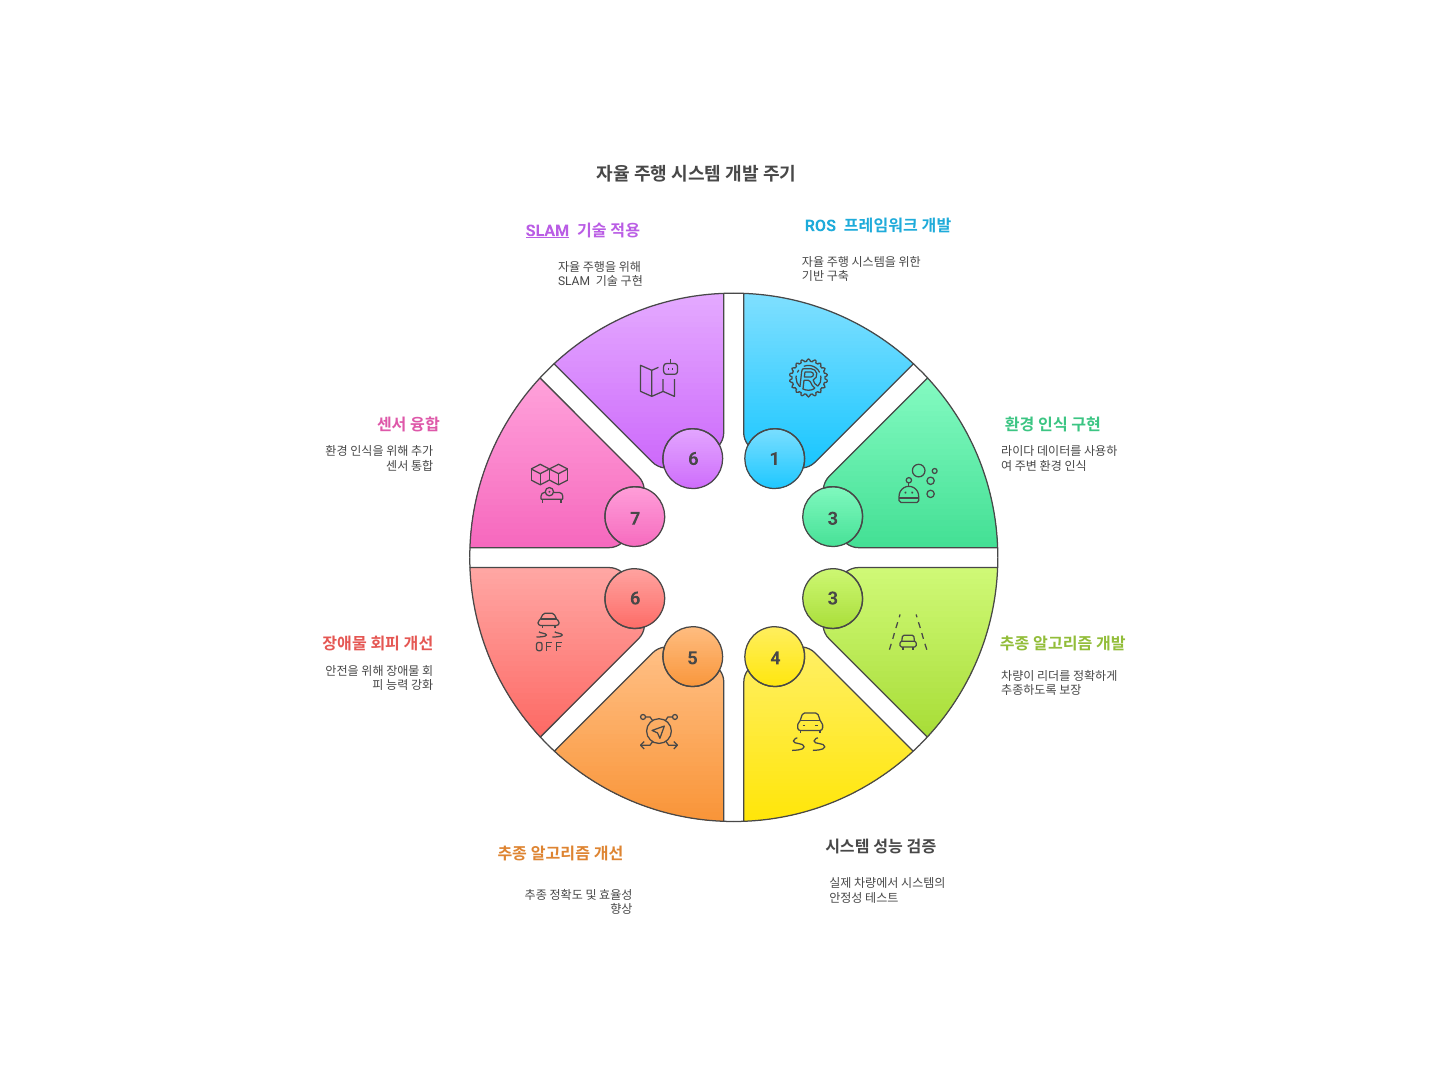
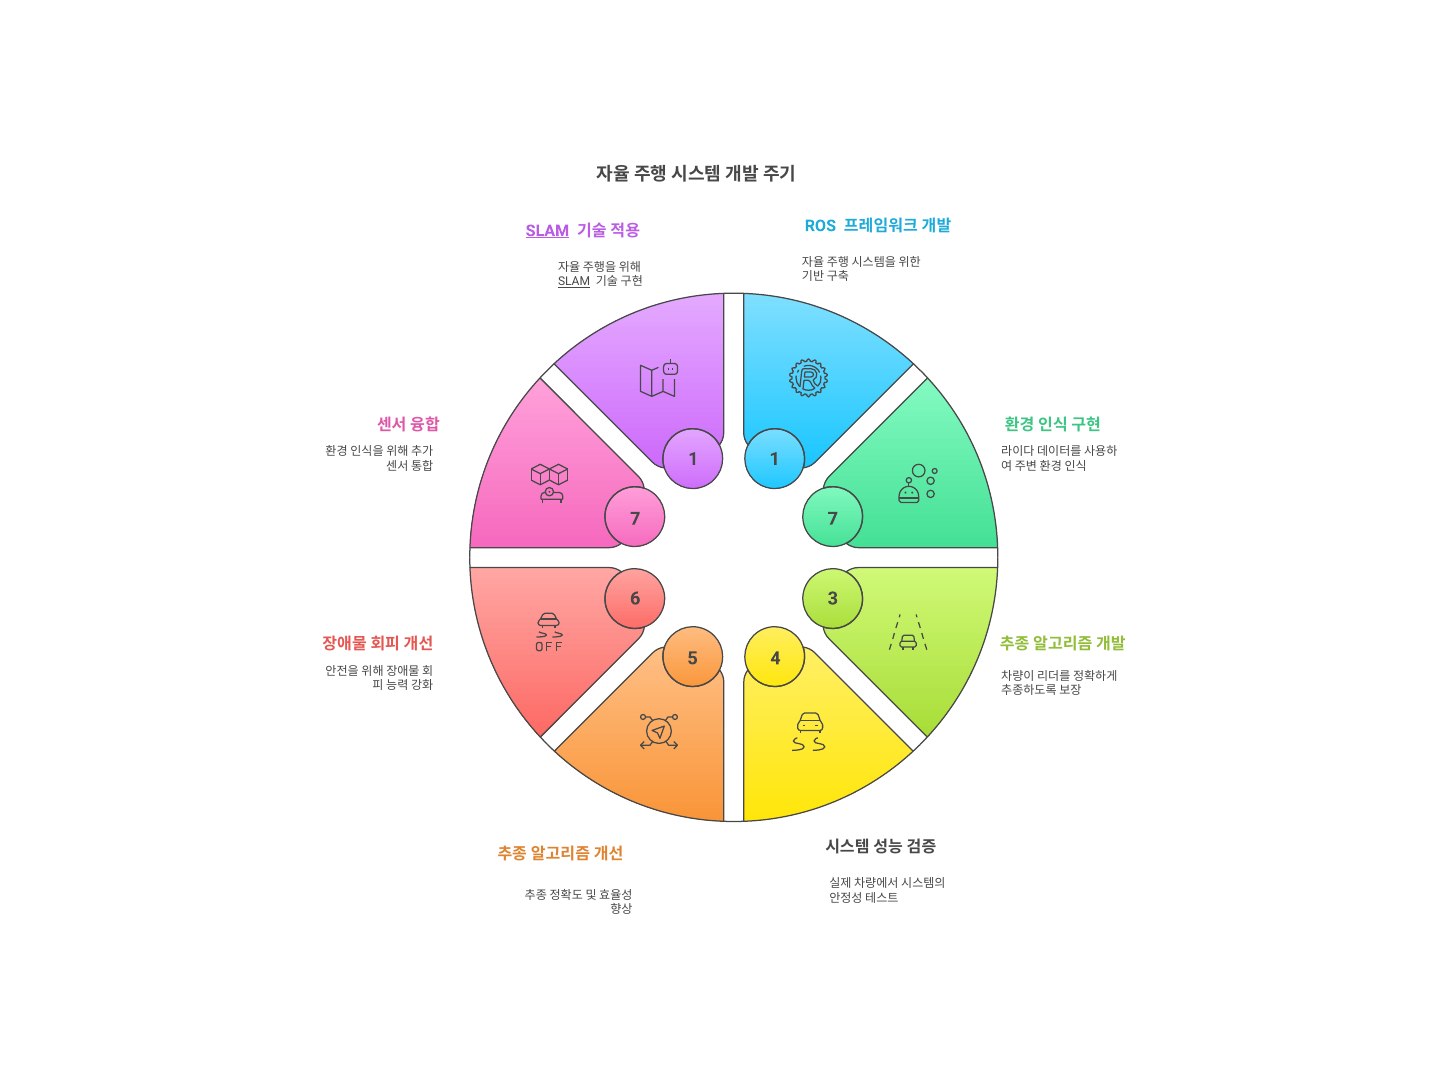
SLAM at (574, 282) underline: none -> present
6 at (693, 459): 6 -> 1
7 3: 3 -> 7
